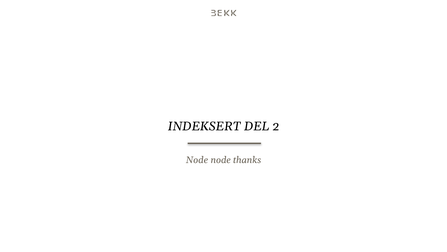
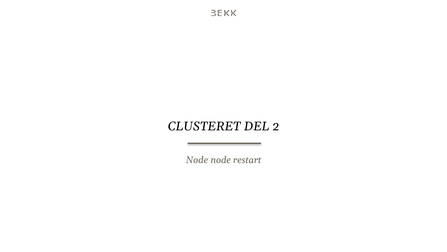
INDEKSERT: INDEKSERT -> CLUSTERET
thanks: thanks -> restart
